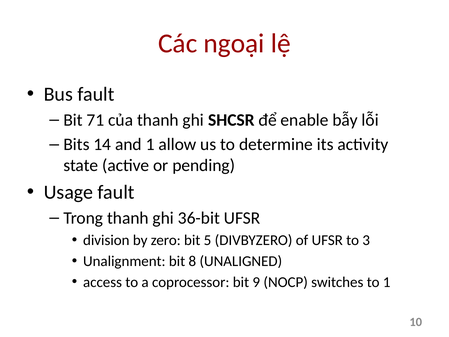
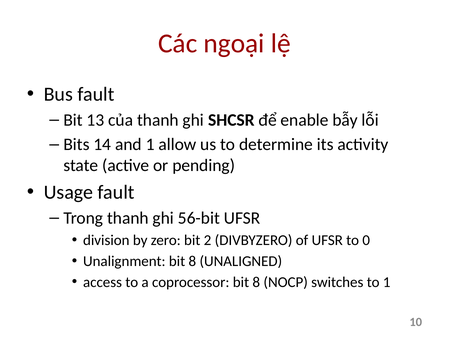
71: 71 -> 13
36-bit: 36-bit -> 56-bit
5: 5 -> 2
3: 3 -> 0
coprocessor bit 9: 9 -> 8
